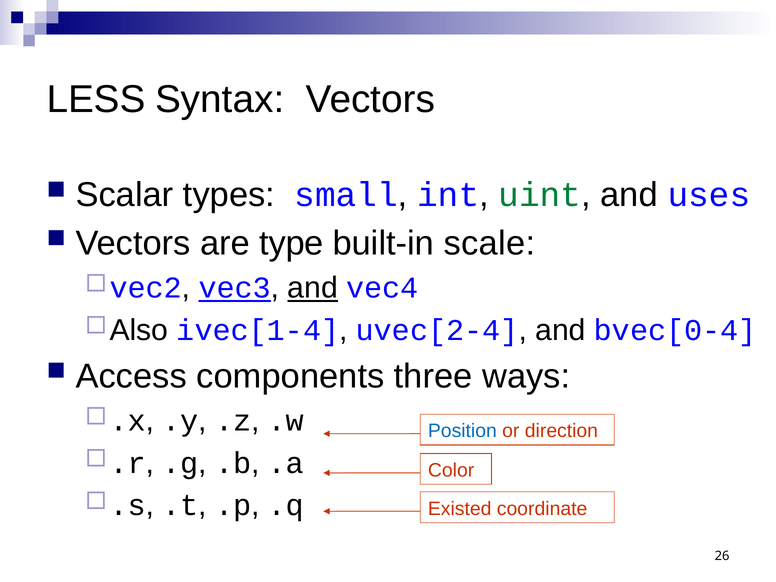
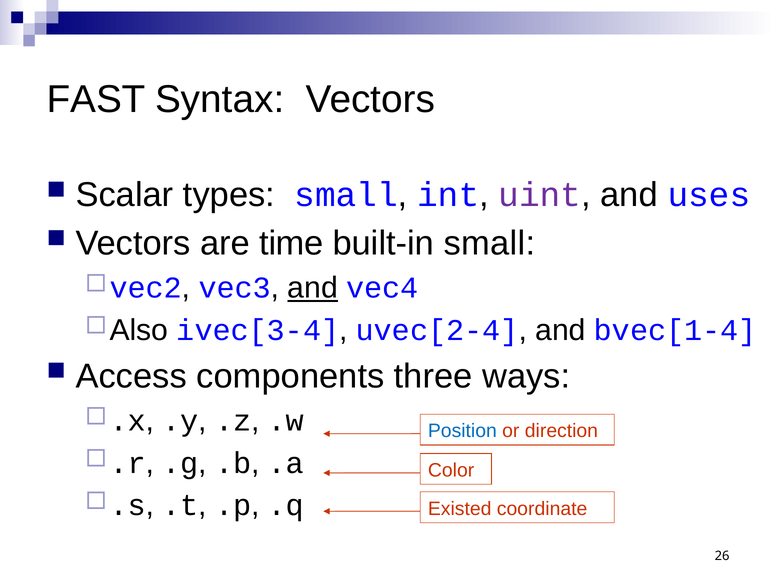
LESS: LESS -> FAST
uint colour: green -> purple
type: type -> time
built-in scale: scale -> small
vec3 underline: present -> none
ivec[1-4: ivec[1-4 -> ivec[3-4
bvec[0-4: bvec[0-4 -> bvec[1-4
